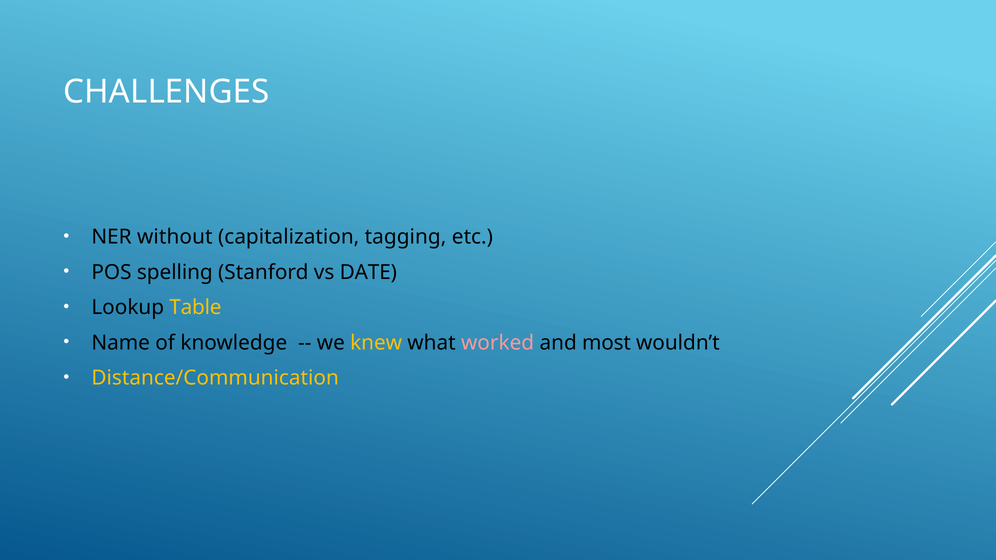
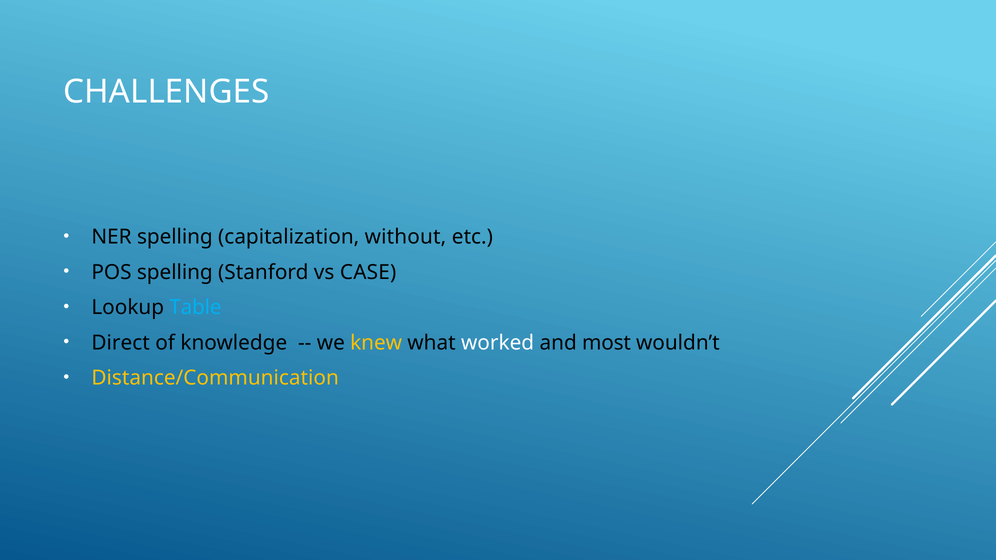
NER without: without -> spelling
tagging: tagging -> without
DATE: DATE -> CASE
Table colour: yellow -> light blue
Name: Name -> Direct
worked colour: pink -> white
